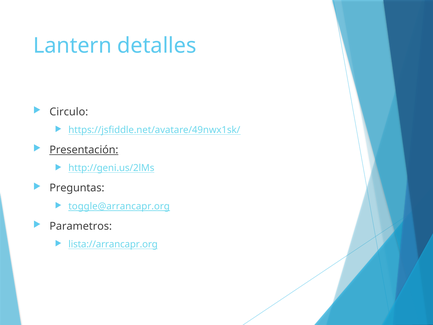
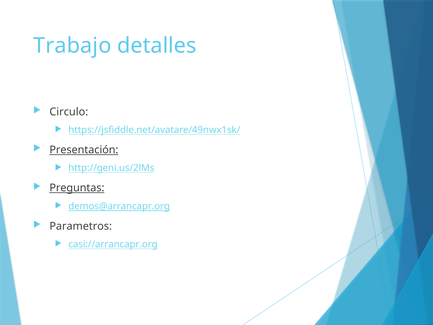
Lantern: Lantern -> Trabajo
Preguntas underline: none -> present
toggle@arrancapr.org: toggle@arrancapr.org -> demos@arrancapr.org
lista://arrancapr.org: lista://arrancapr.org -> casi://arrancapr.org
